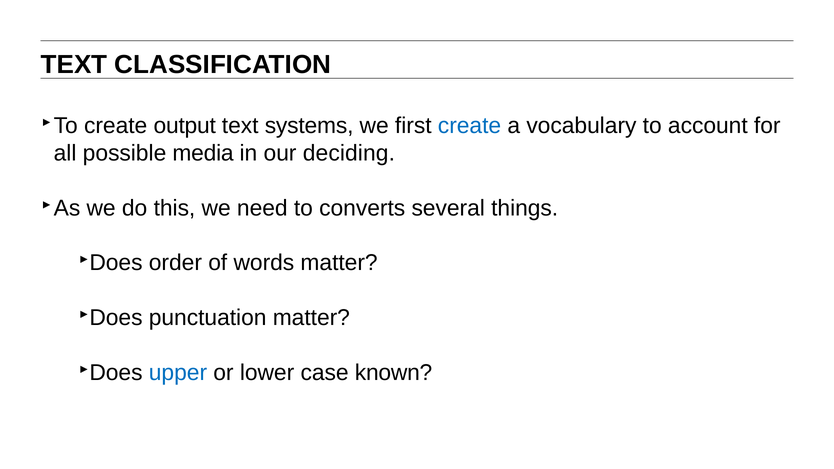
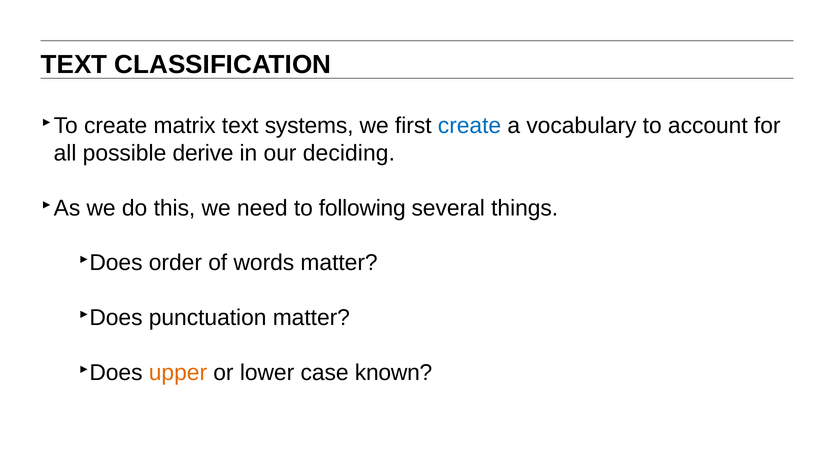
output: output -> matrix
media: media -> derive
converts: converts -> following
upper colour: blue -> orange
